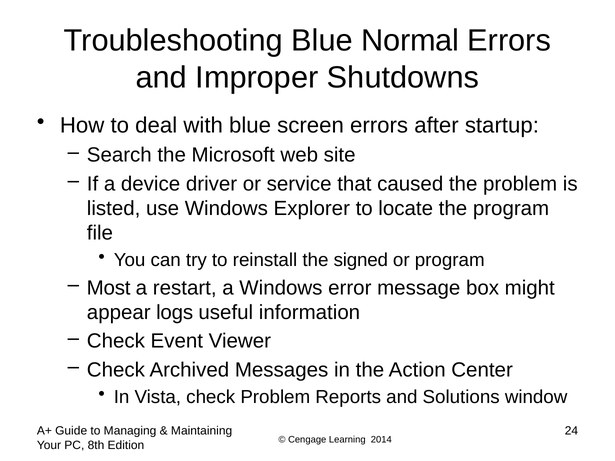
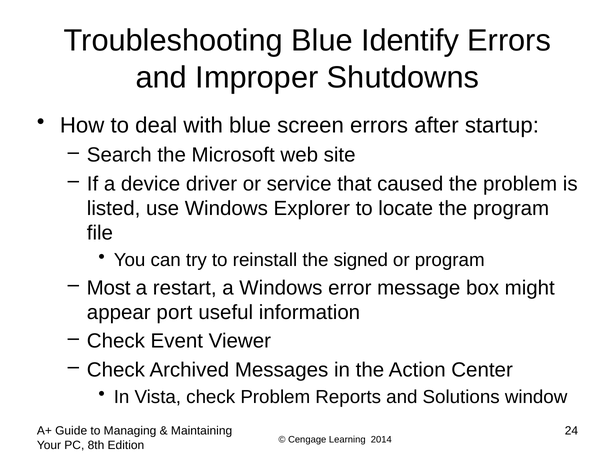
Normal: Normal -> Identify
logs: logs -> port
